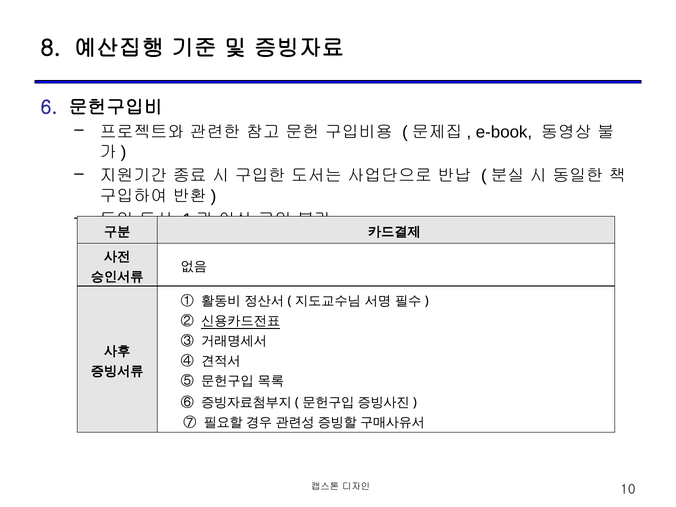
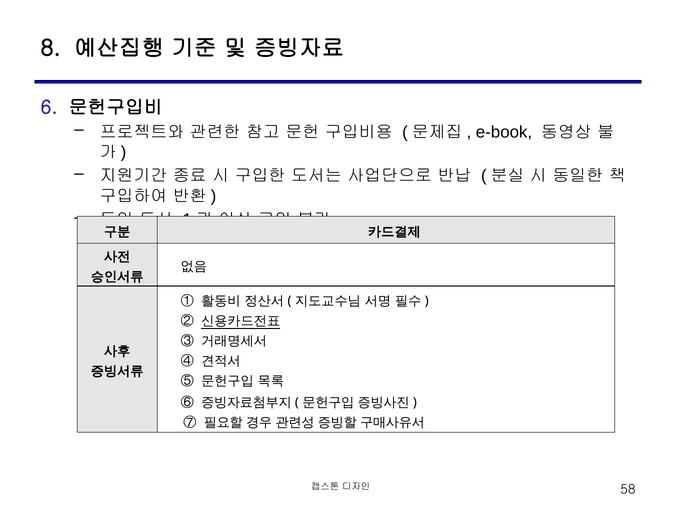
10: 10 -> 58
